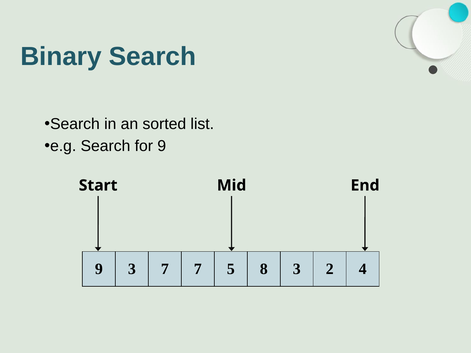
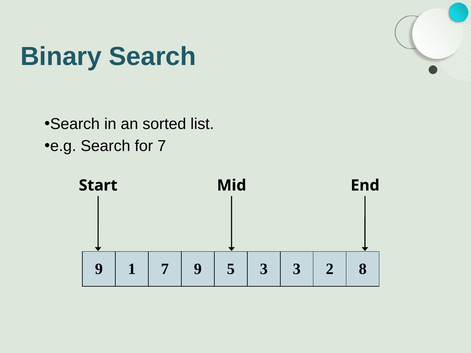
for 9: 9 -> 7
9 3: 3 -> 1
7 at (198, 269): 7 -> 9
5 8: 8 -> 3
4: 4 -> 8
